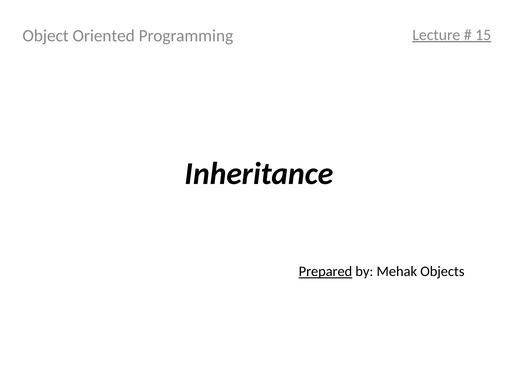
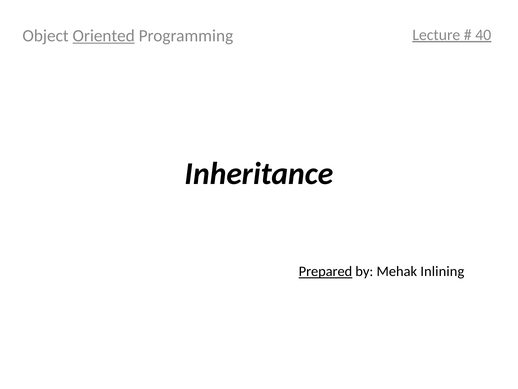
15: 15 -> 40
Oriented underline: none -> present
Objects: Objects -> Inlining
